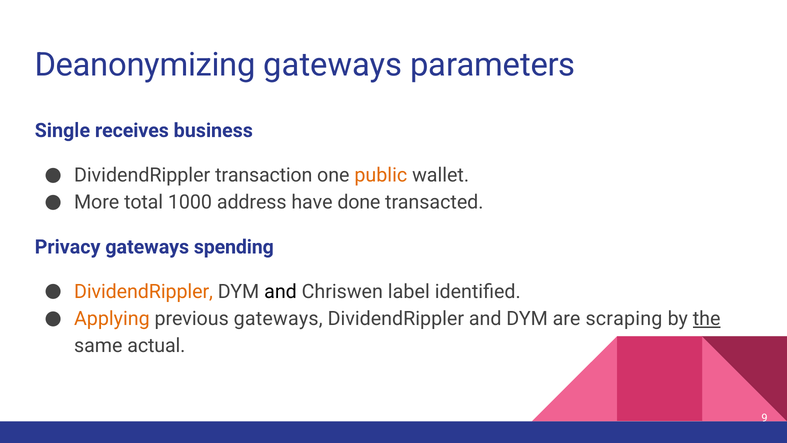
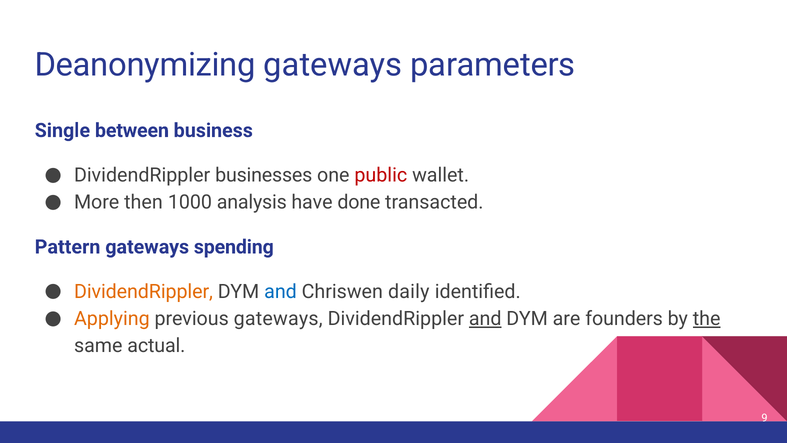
receives: receives -> between
transaction: transaction -> businesses
public colour: orange -> red
total: total -> then
address: address -> analysis
Privacy: Privacy -> Pattern
and at (281, 291) colour: black -> blue
label: label -> daily
and at (485, 319) underline: none -> present
scraping: scraping -> founders
